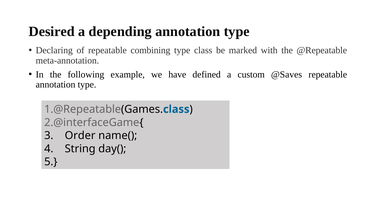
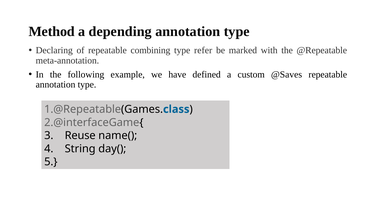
Desired: Desired -> Method
type class: class -> refer
Order: Order -> Reuse
